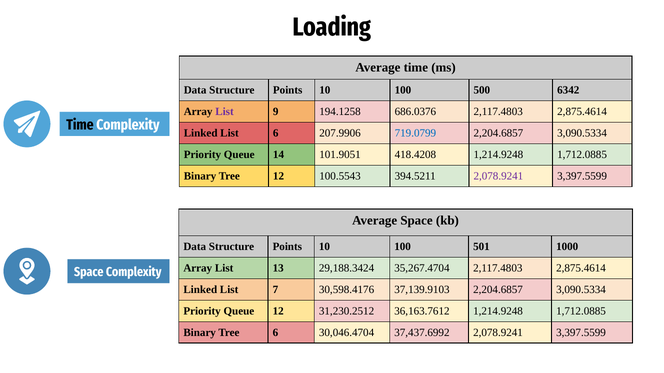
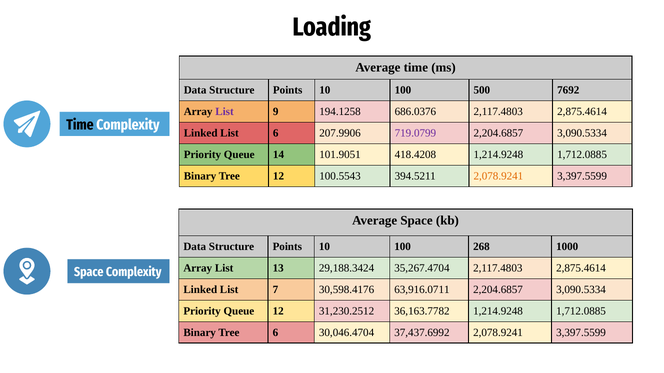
6342: 6342 -> 7692
719.0799 colour: blue -> purple
2,078.9241 at (498, 176) colour: purple -> orange
501: 501 -> 268
37,139.9103: 37,139.9103 -> 63,916.0711
36,163.7612: 36,163.7612 -> 36,163.7782
